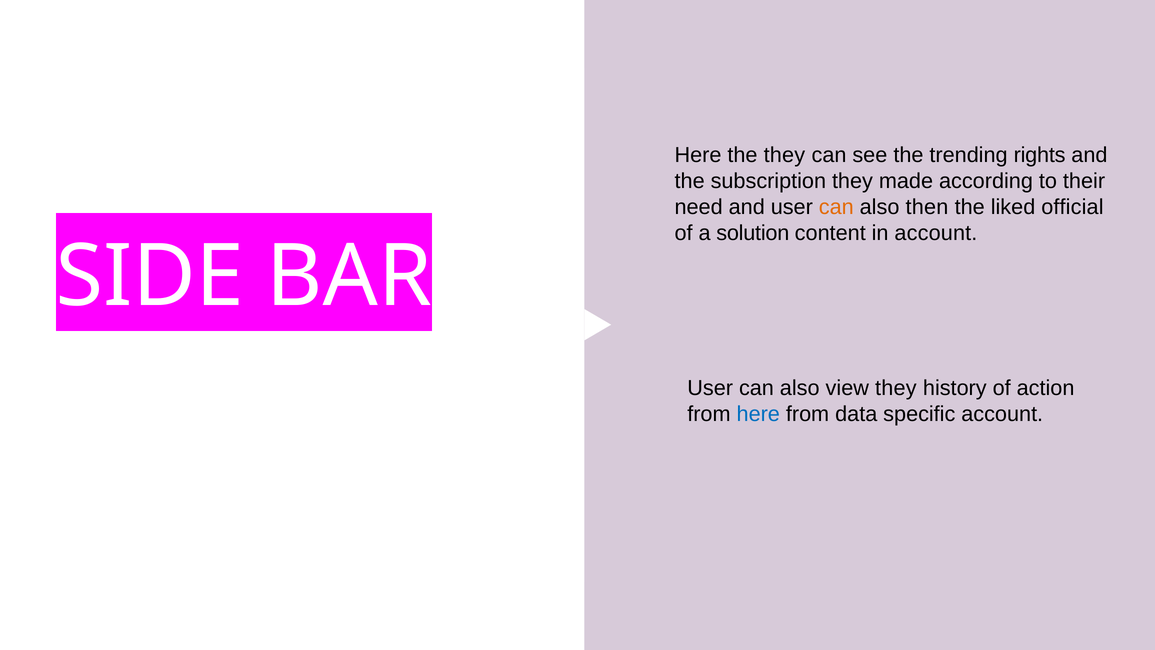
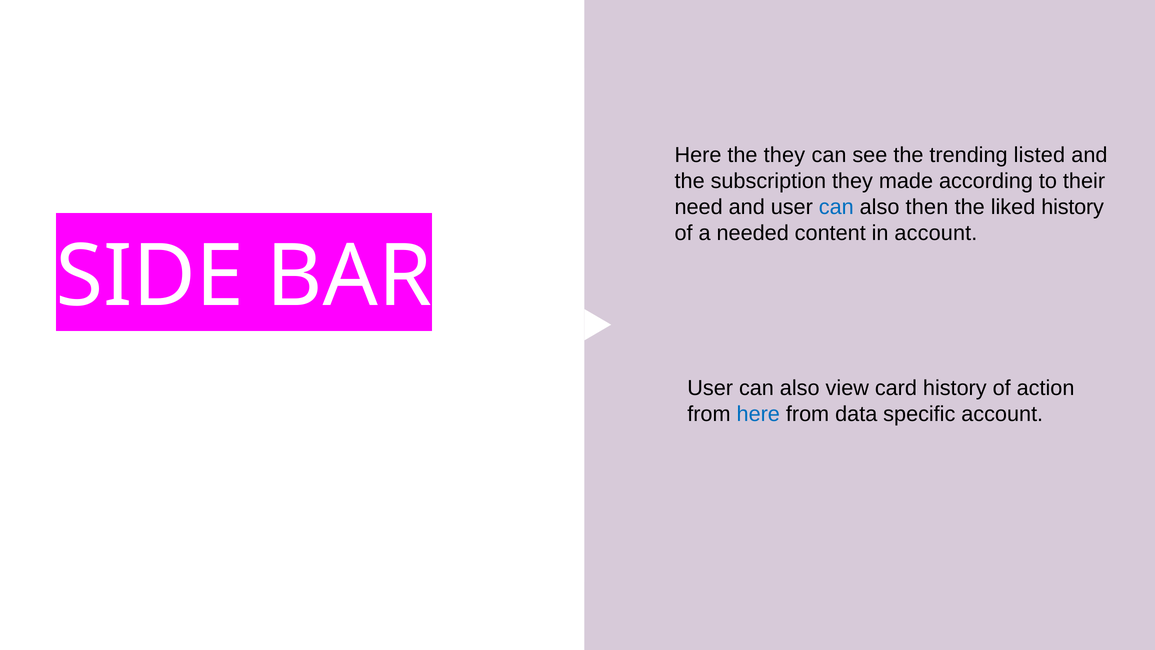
rights: rights -> listed
can at (836, 207) colour: orange -> blue
liked official: official -> history
solution: solution -> needed
view they: they -> card
